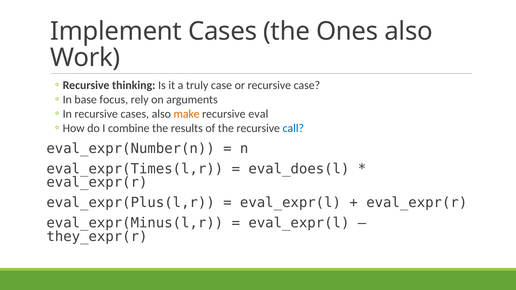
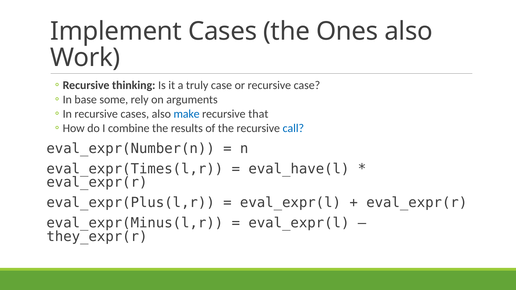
focus: focus -> some
make colour: orange -> blue
eval: eval -> that
eval_does(l: eval_does(l -> eval_have(l
